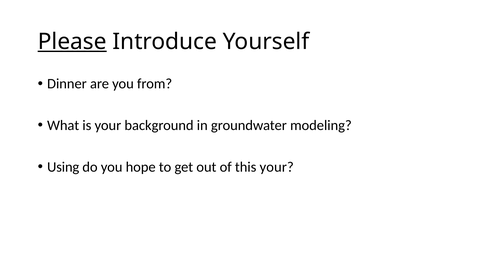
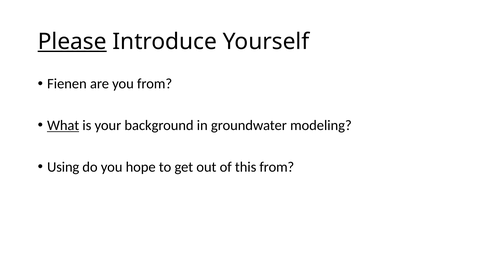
Dinner: Dinner -> Fienen
What underline: none -> present
this your: your -> from
